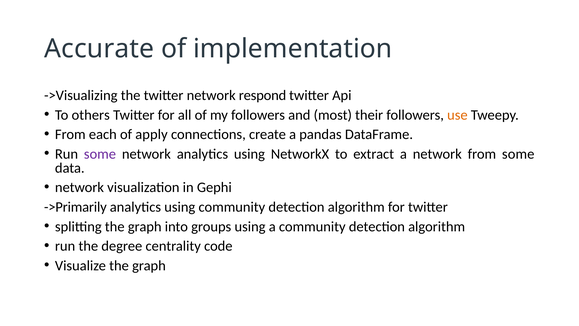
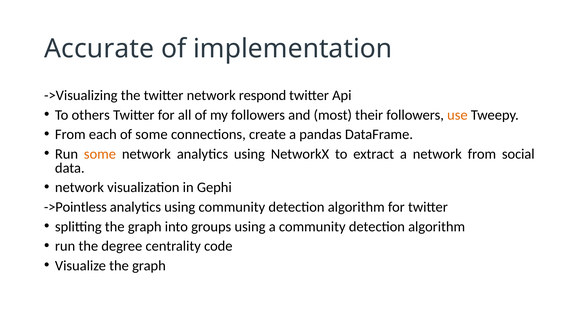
of apply: apply -> some
some at (100, 154) colour: purple -> orange
from some: some -> social
->Primarily: ->Primarily -> ->Pointless
